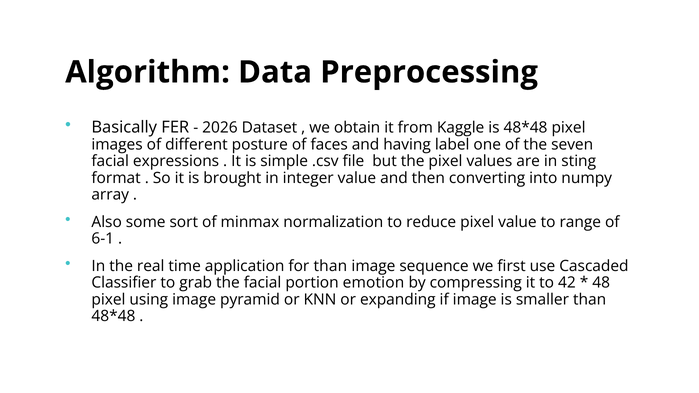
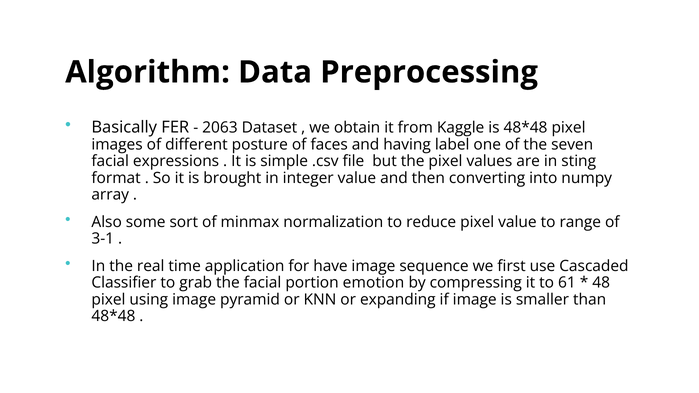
2026: 2026 -> 2063
6-1: 6-1 -> 3-1
for than: than -> have
42: 42 -> 61
